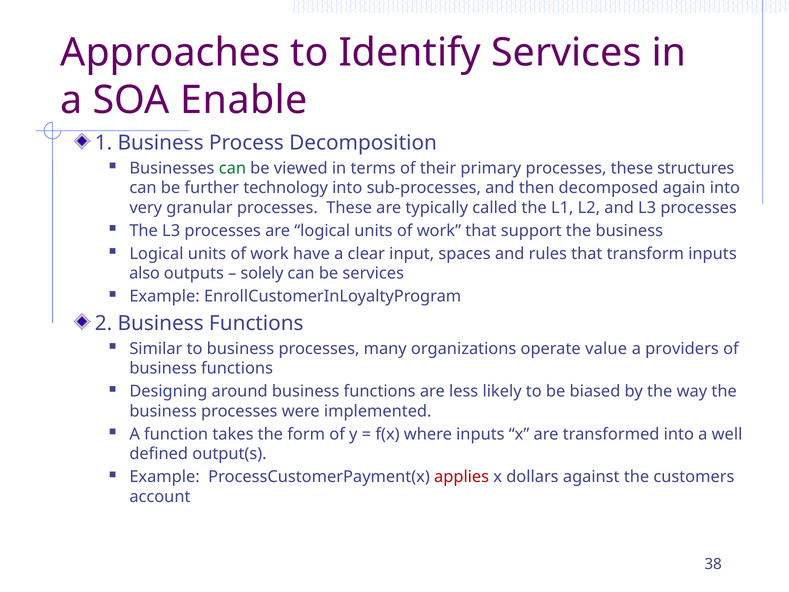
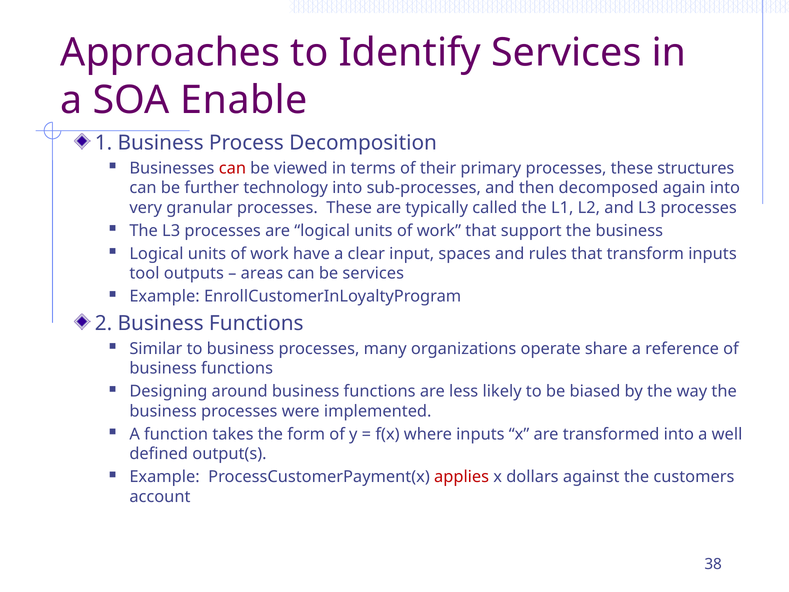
can at (232, 168) colour: green -> red
also: also -> tool
solely: solely -> areas
value: value -> share
providers: providers -> reference
